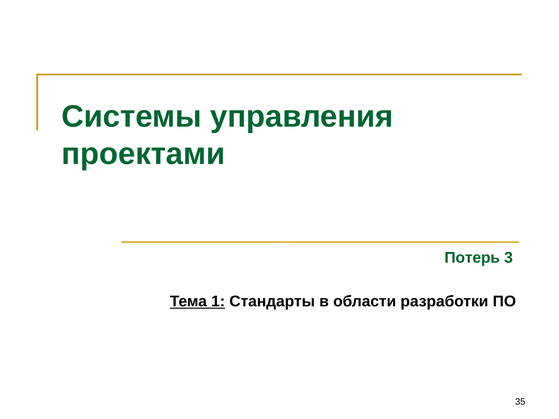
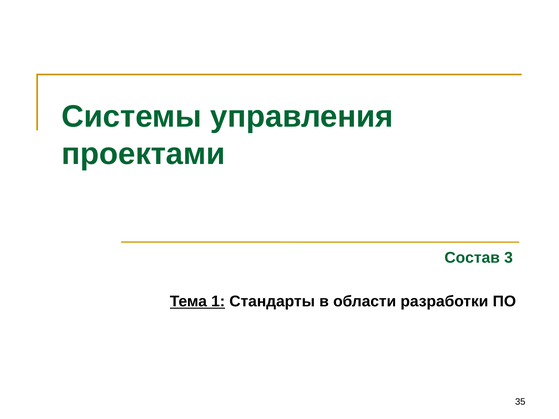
Потерь: Потерь -> Состав
